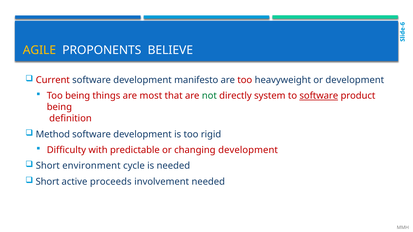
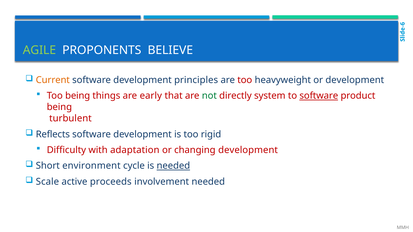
AGILE colour: yellow -> light green
Current colour: red -> orange
manifesto: manifesto -> principles
most: most -> early
definition: definition -> turbulent
Method: Method -> Reflects
predictable: predictable -> adaptation
needed at (173, 166) underline: none -> present
Short at (48, 182): Short -> Scale
